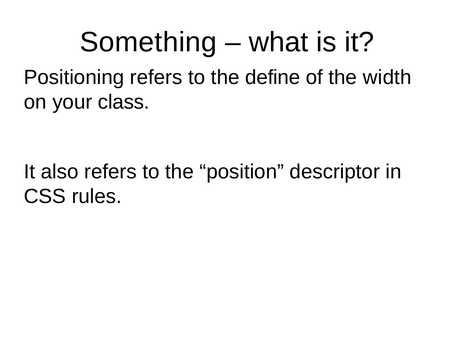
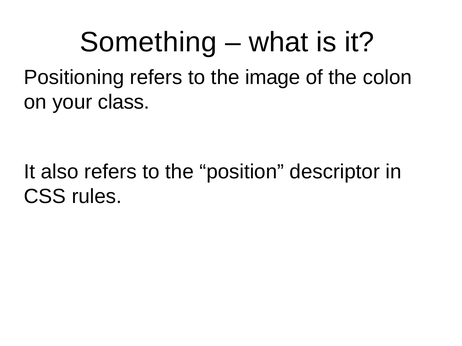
define: define -> image
width: width -> colon
